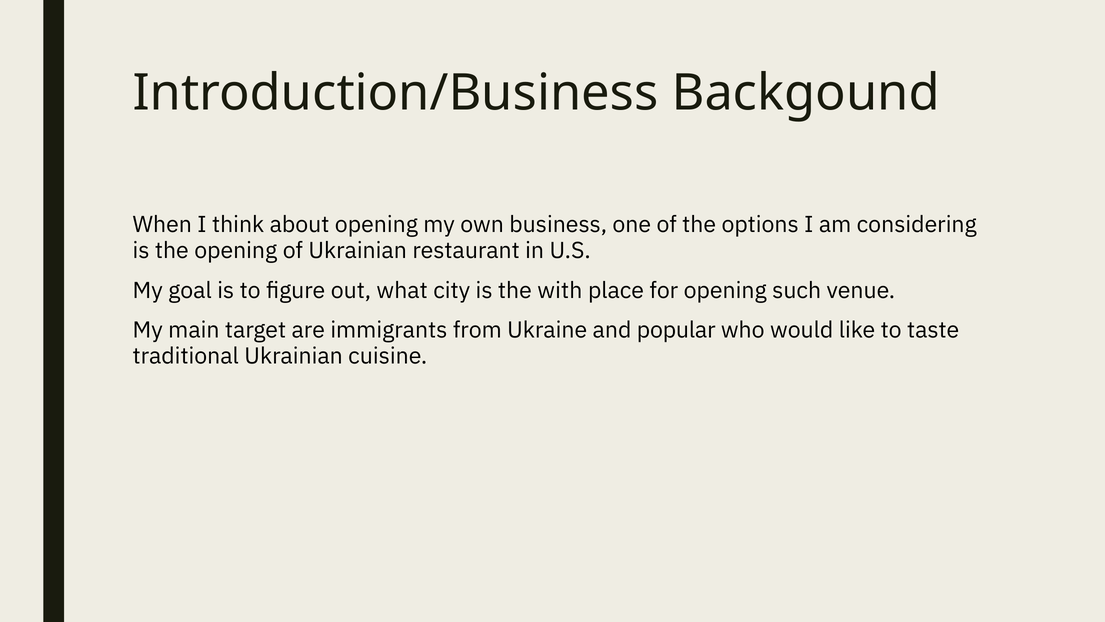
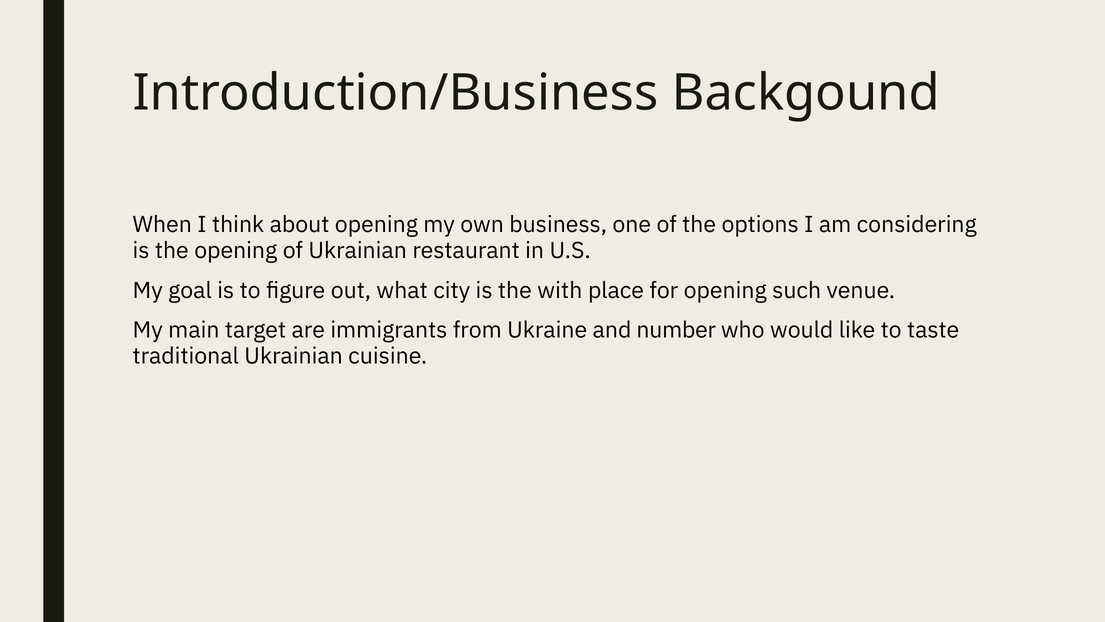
popular: popular -> number
